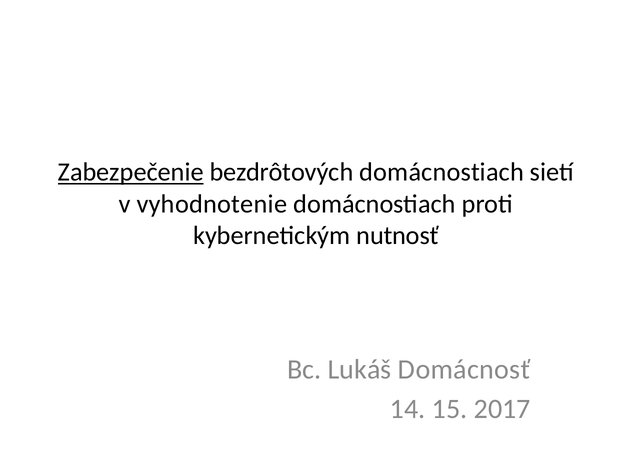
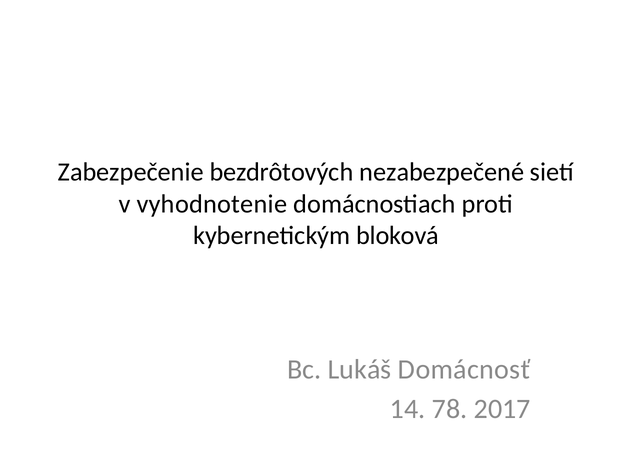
Zabezpečenie underline: present -> none
bezdrôtových domácnostiach: domácnostiach -> nezabezpečené
nutnosť: nutnosť -> bloková
15: 15 -> 78
